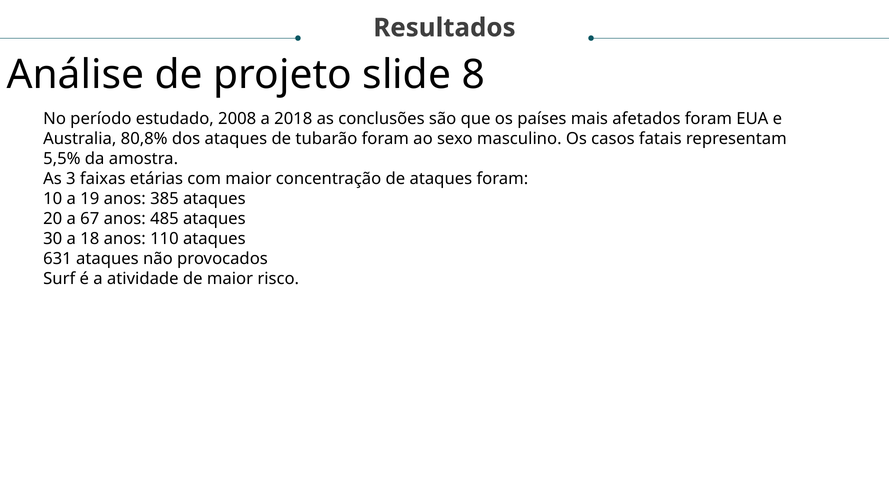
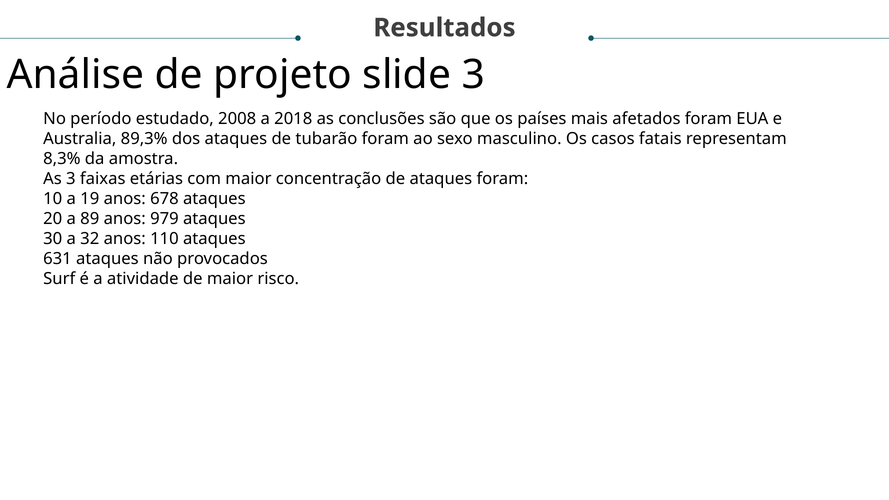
slide 8: 8 -> 3
80,8%: 80,8% -> 89,3%
5,5%: 5,5% -> 8,3%
385: 385 -> 678
67: 67 -> 89
485: 485 -> 979
18: 18 -> 32
